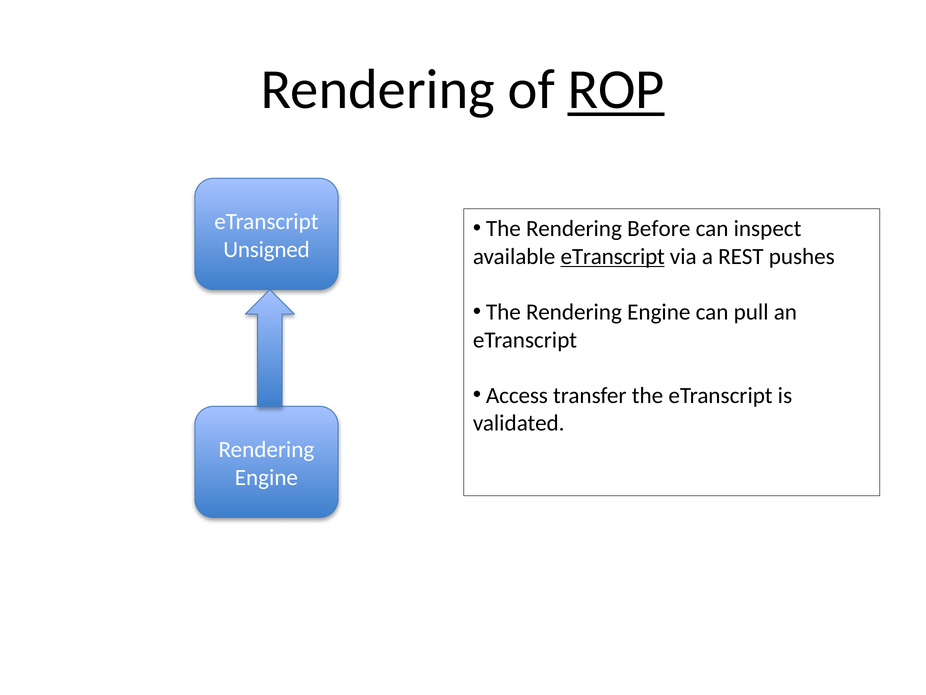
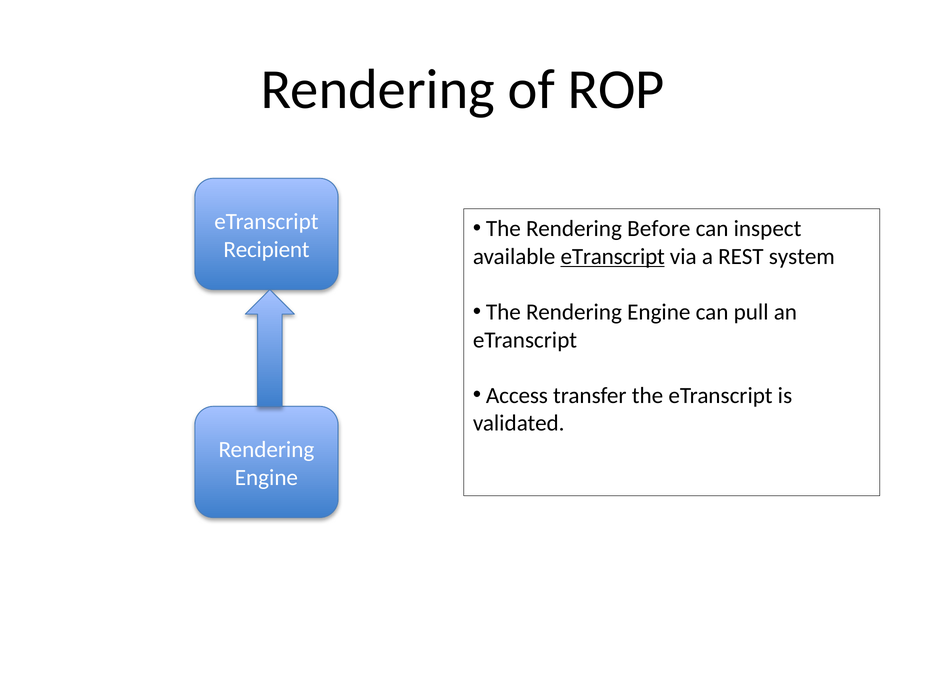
ROP underline: present -> none
Unsigned: Unsigned -> Recipient
pushes: pushes -> system
